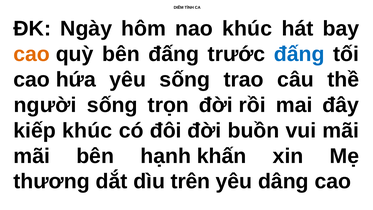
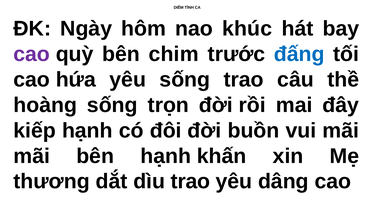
cao at (32, 54) colour: orange -> purple
bên đấng: đấng -> chim
người: người -> hoàng
kiếp khúc: khúc -> hạnh
dìu trên: trên -> trao
